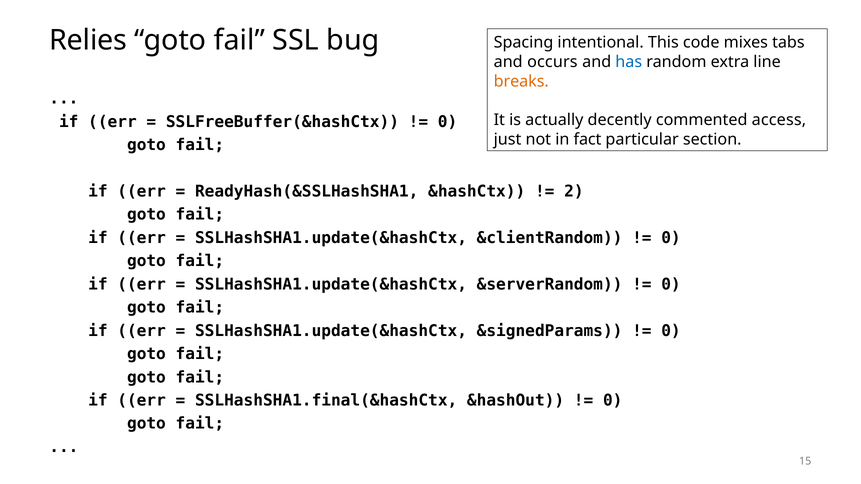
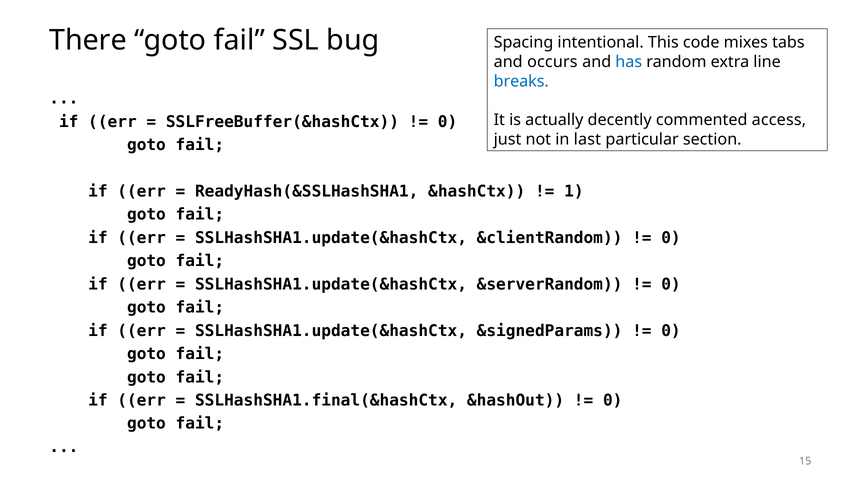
Relies: Relies -> There
breaks colour: orange -> blue
fact: fact -> last
2: 2 -> 1
